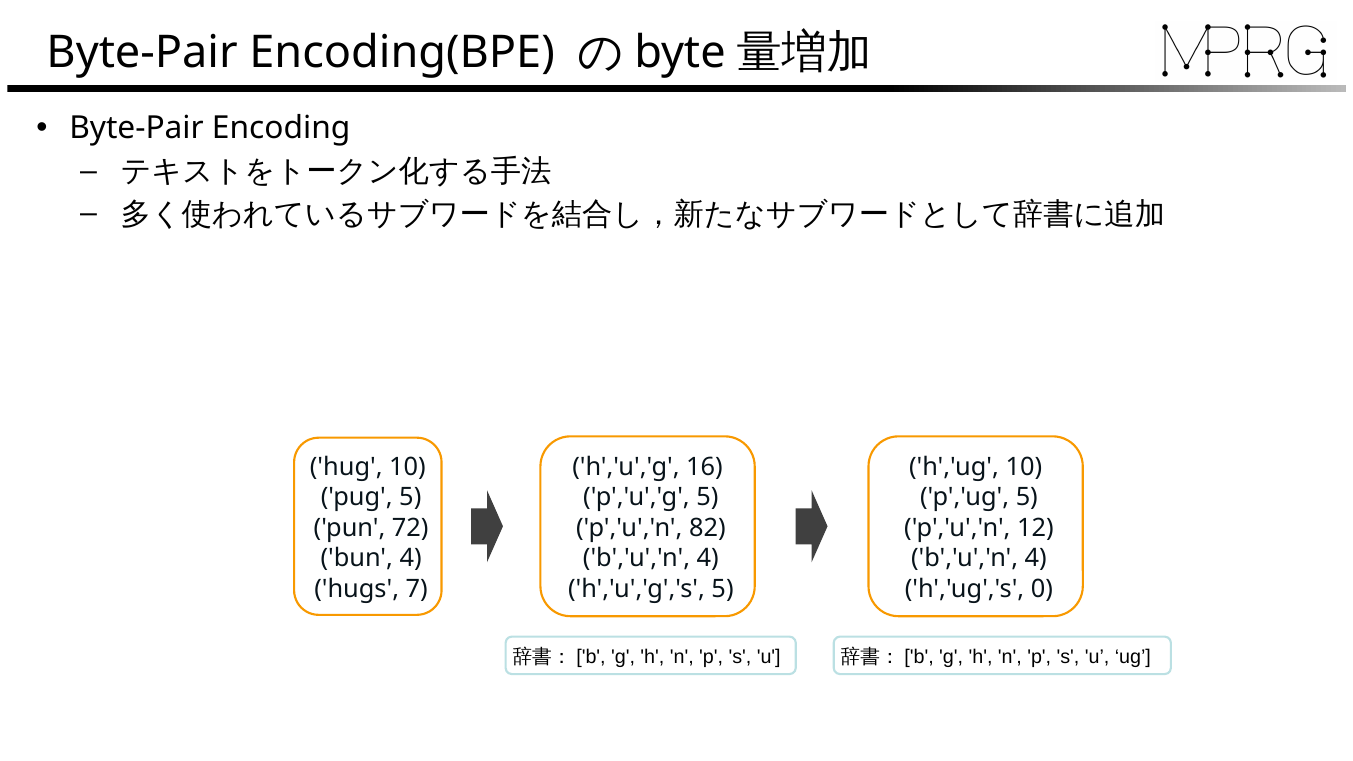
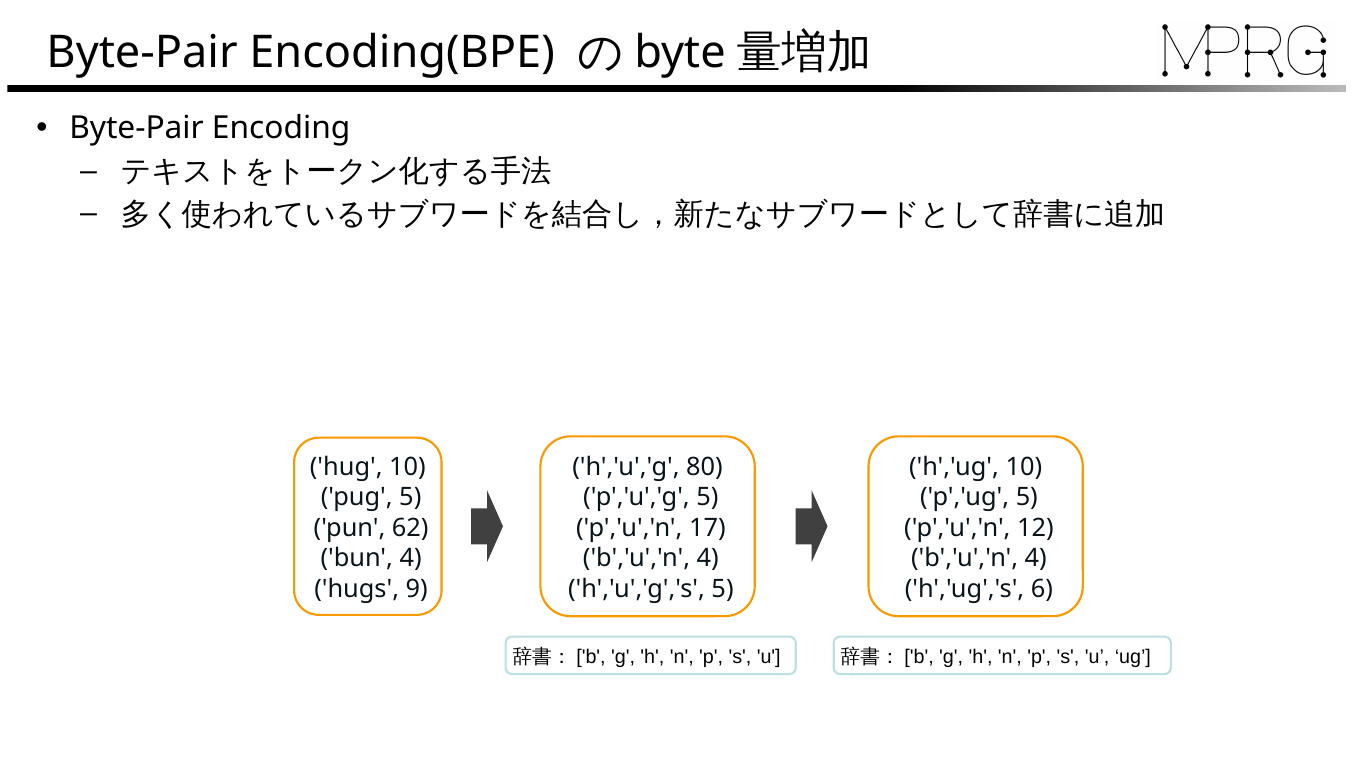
16: 16 -> 80
72: 72 -> 62
82: 82 -> 17
7: 7 -> 9
0: 0 -> 6
